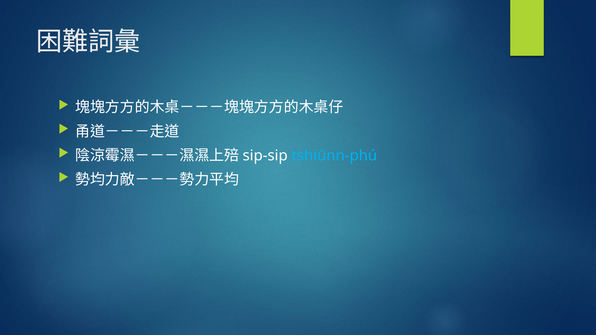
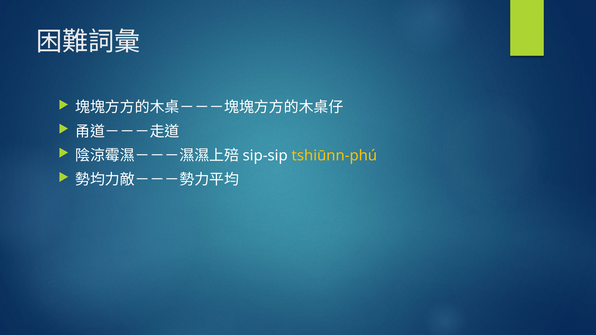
tshiūnn-phú colour: light blue -> yellow
